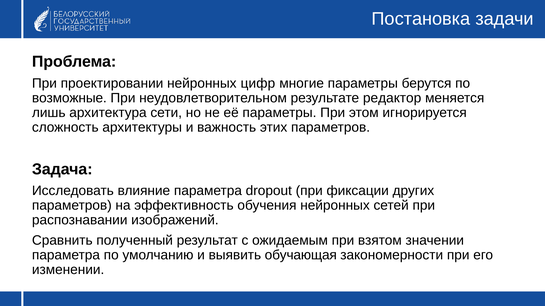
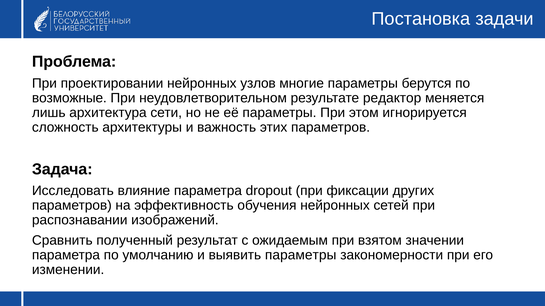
цифр: цифр -> узлов
выявить обучающая: обучающая -> параметры
